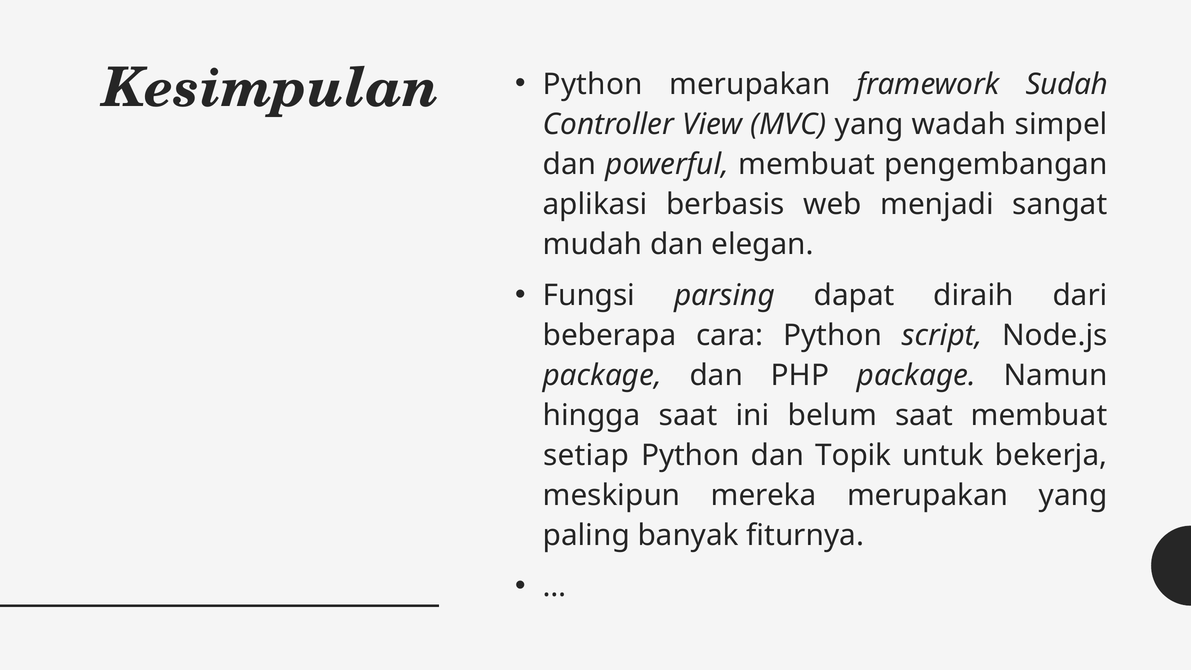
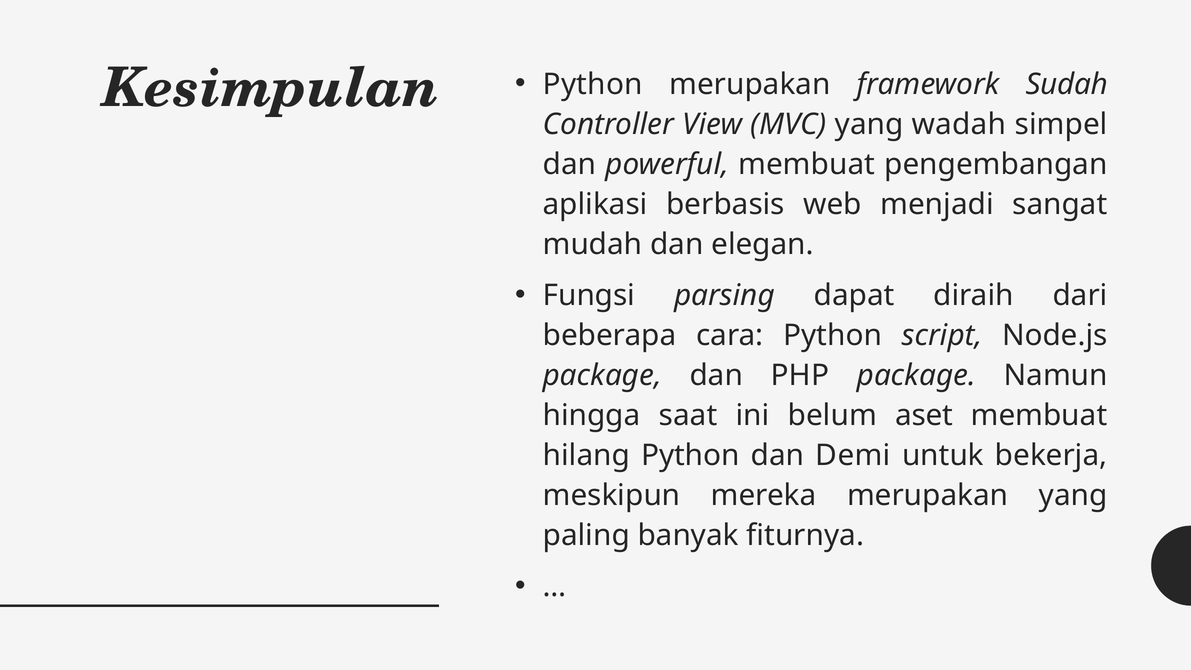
belum saat: saat -> aset
setiap: setiap -> hilang
Topik: Topik -> Demi
